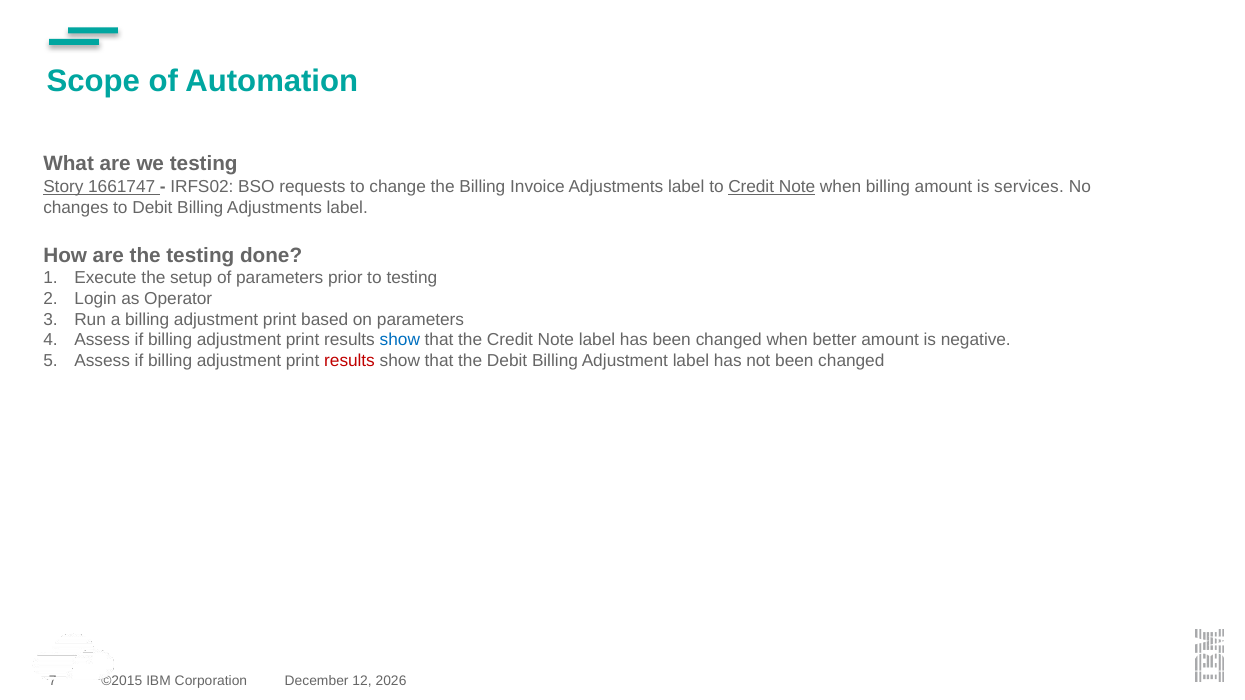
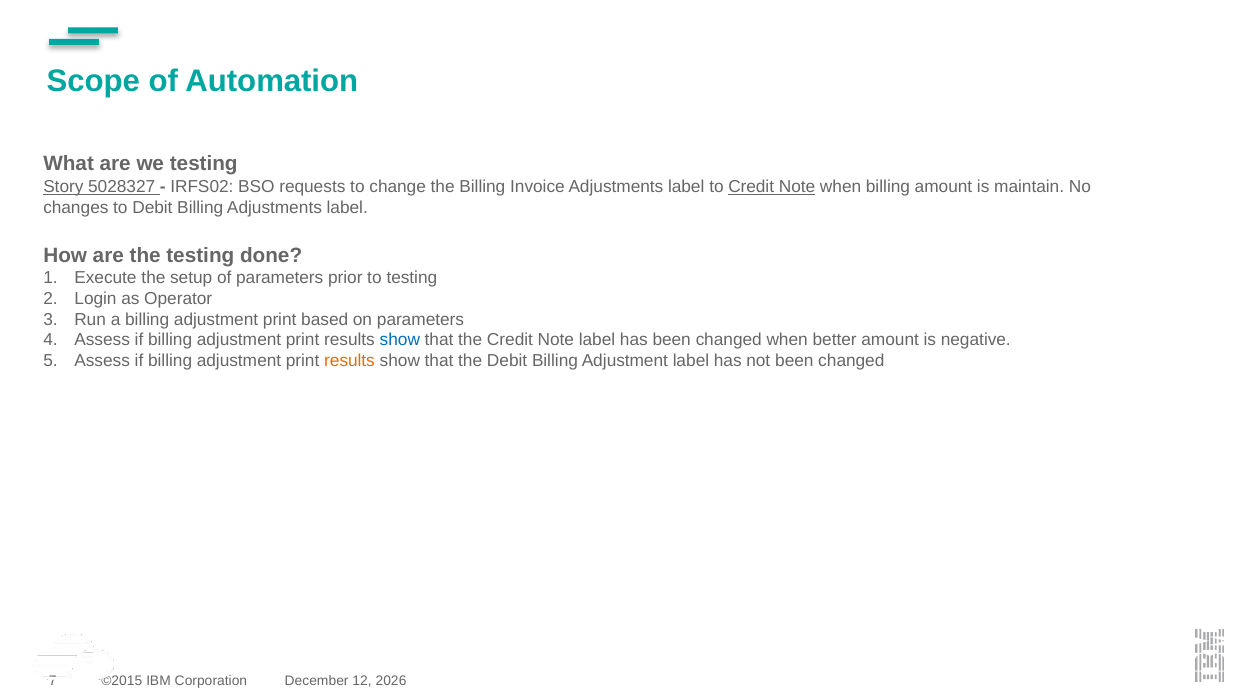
1661747: 1661747 -> 5028327
services: services -> maintain
results at (350, 361) colour: red -> orange
